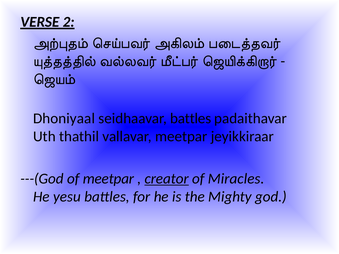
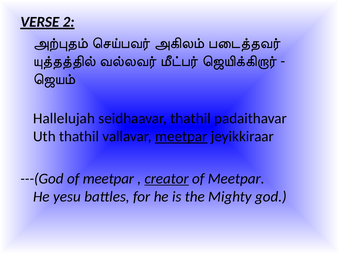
Dhoniyaal: Dhoniyaal -> Hallelujah
seidhaavar battles: battles -> thathil
meetpar at (181, 137) underline: none -> present
Miracles at (236, 179): Miracles -> Meetpar
